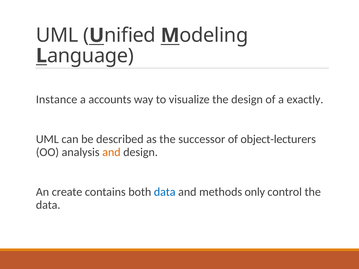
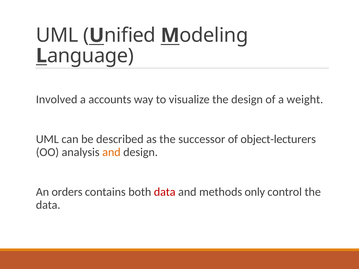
Instance: Instance -> Involved
exactly: exactly -> weight
create: create -> orders
data at (165, 192) colour: blue -> red
